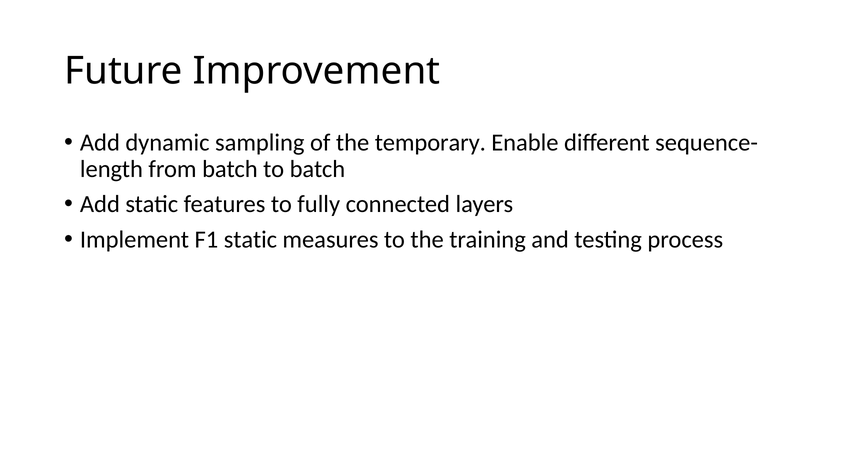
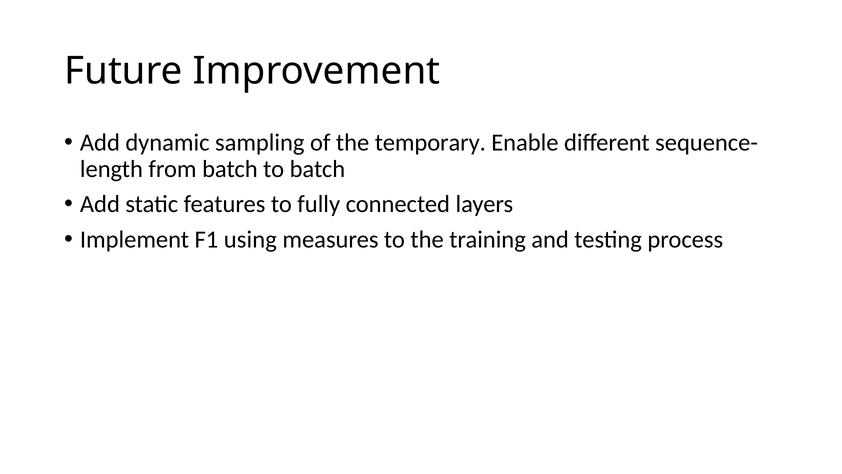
F1 static: static -> using
